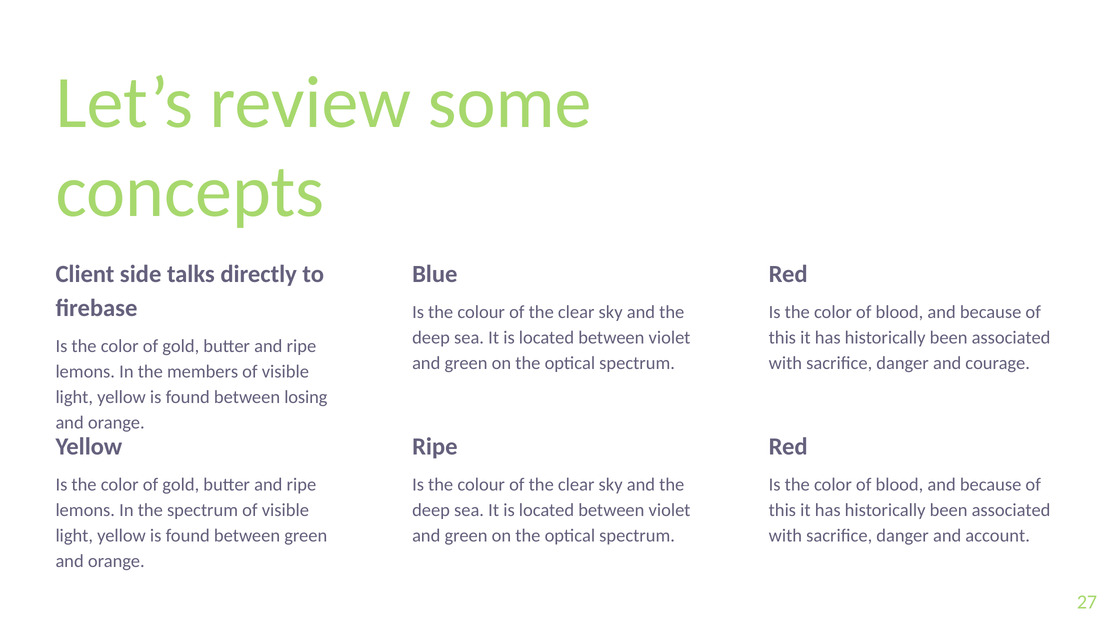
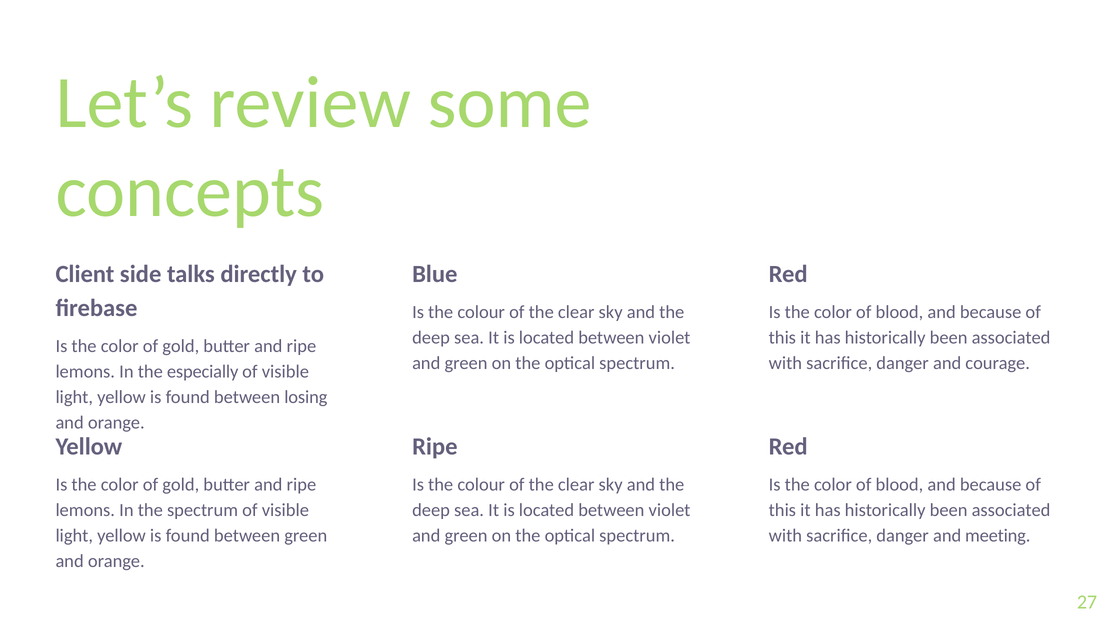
members: members -> especially
account: account -> meeting
